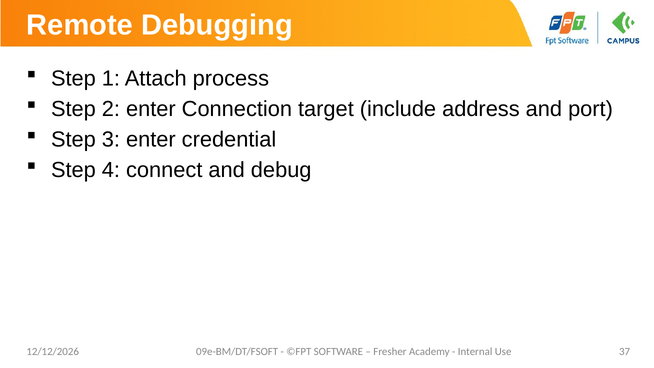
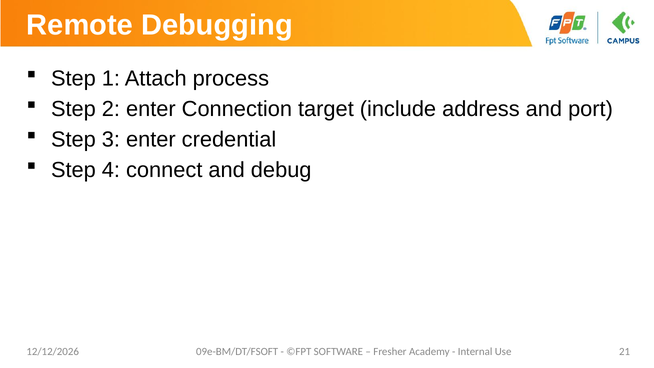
37: 37 -> 21
